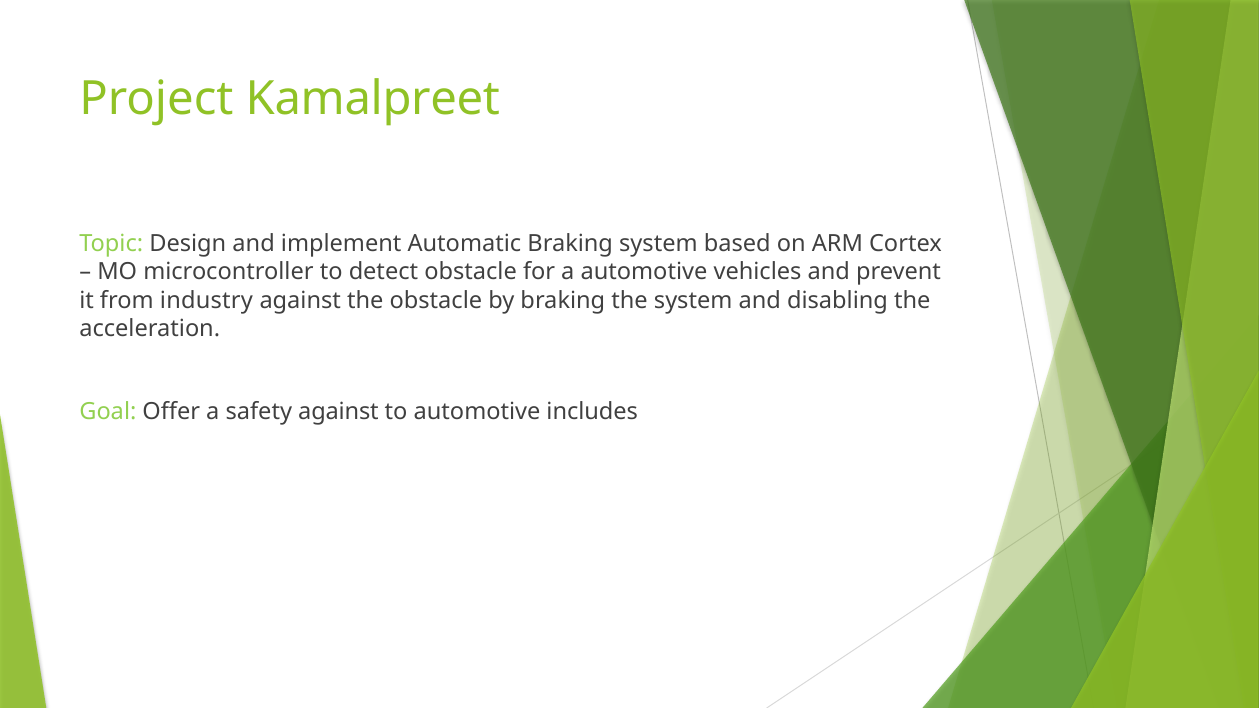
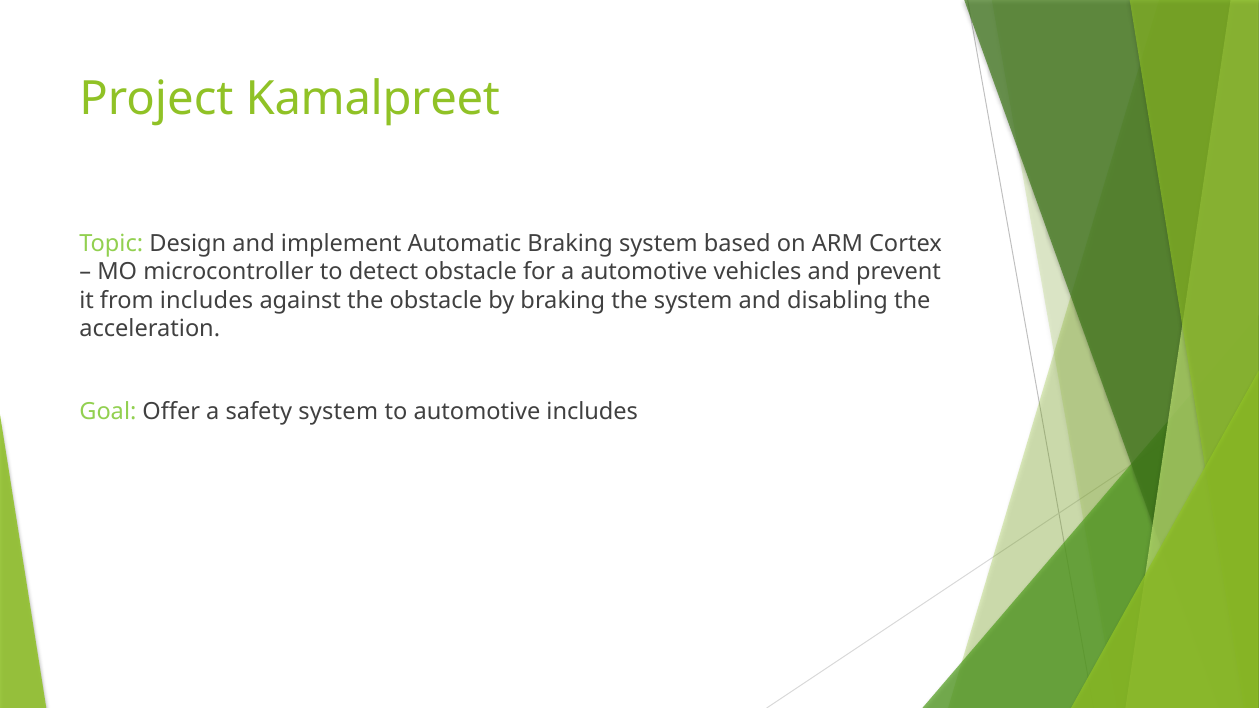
from industry: industry -> includes
safety against: against -> system
